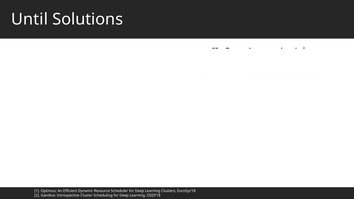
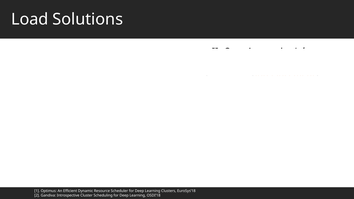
Until: Until -> Load
